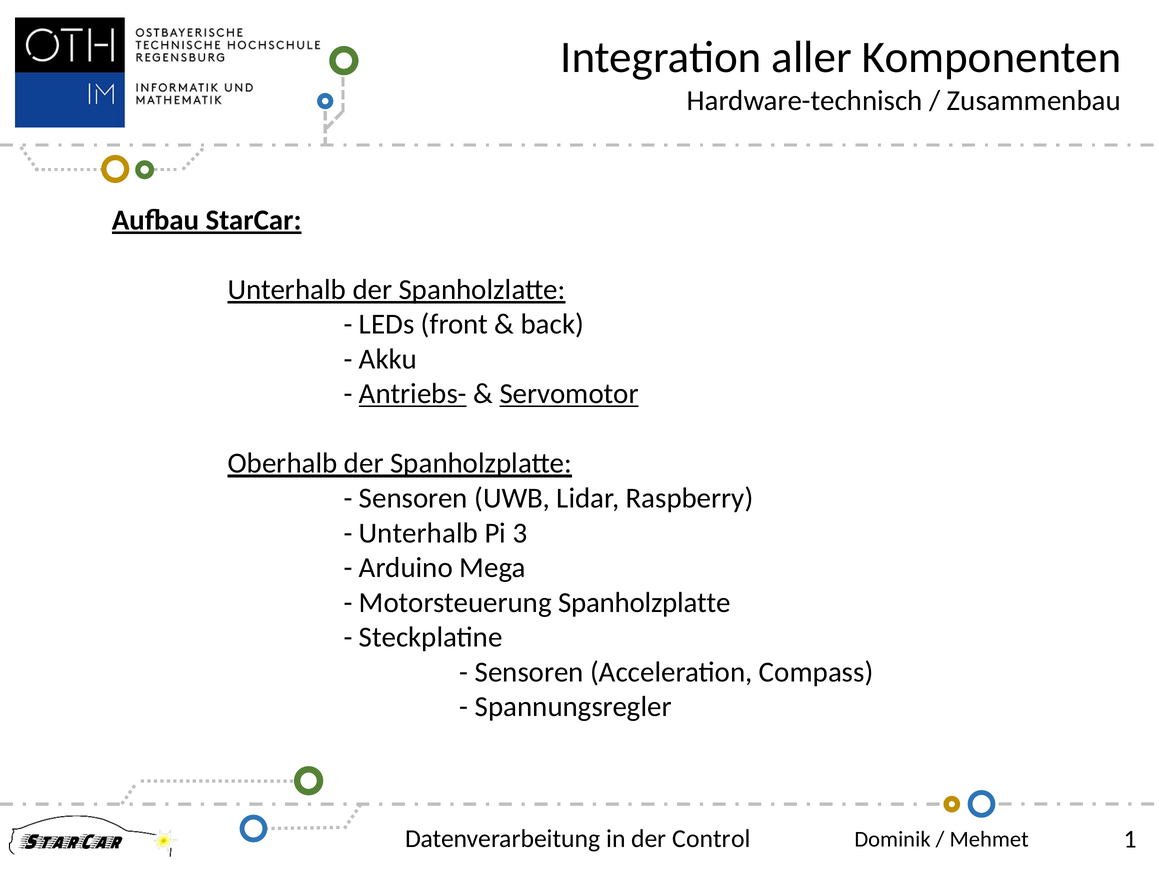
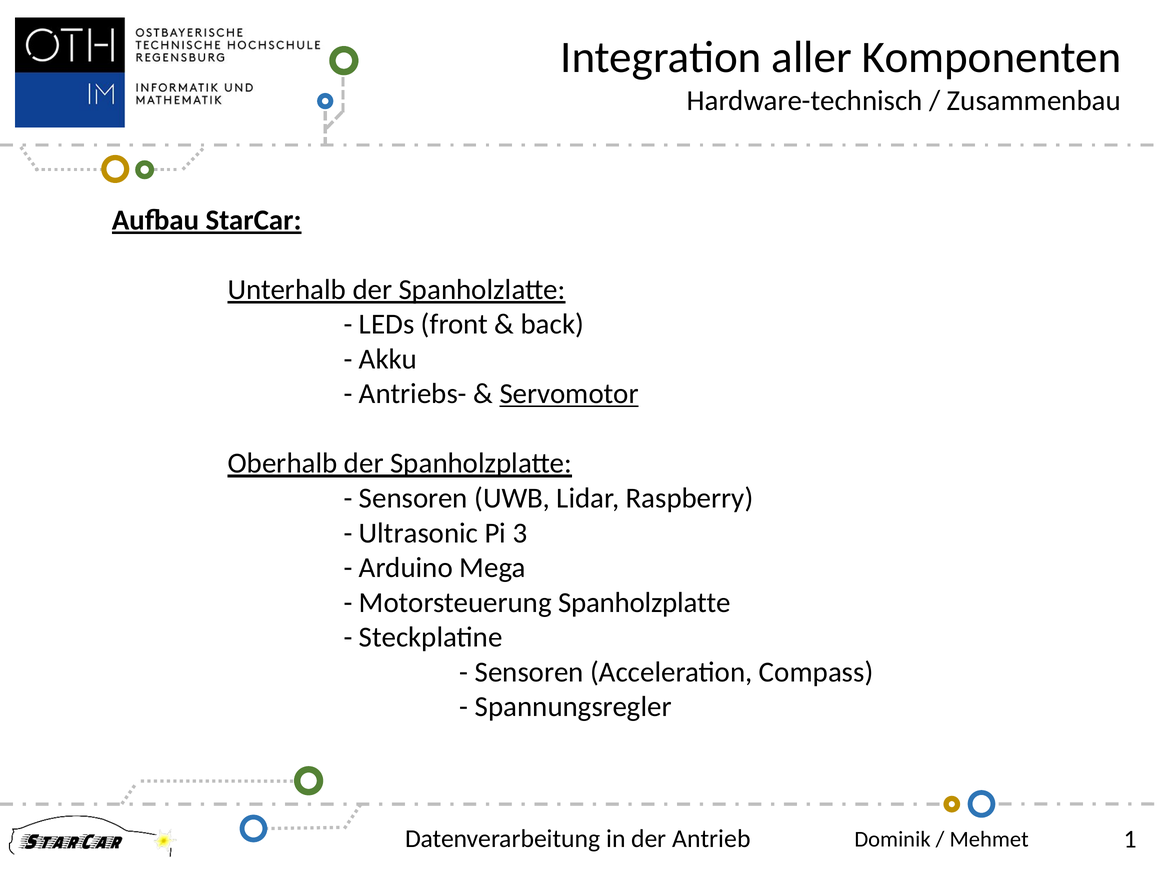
Antriebs- underline: present -> none
Unterhalb at (418, 533): Unterhalb -> Ultrasonic
Control: Control -> Antrieb
